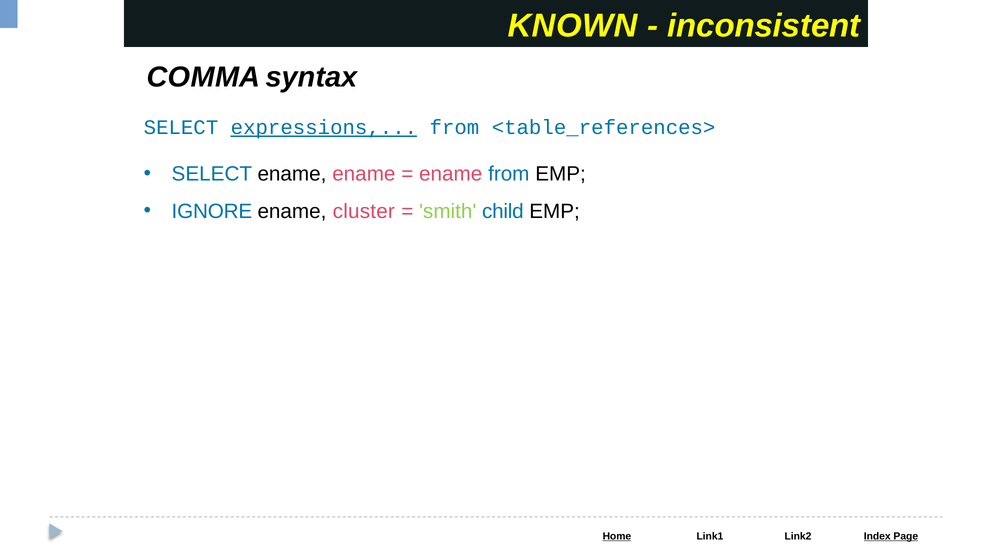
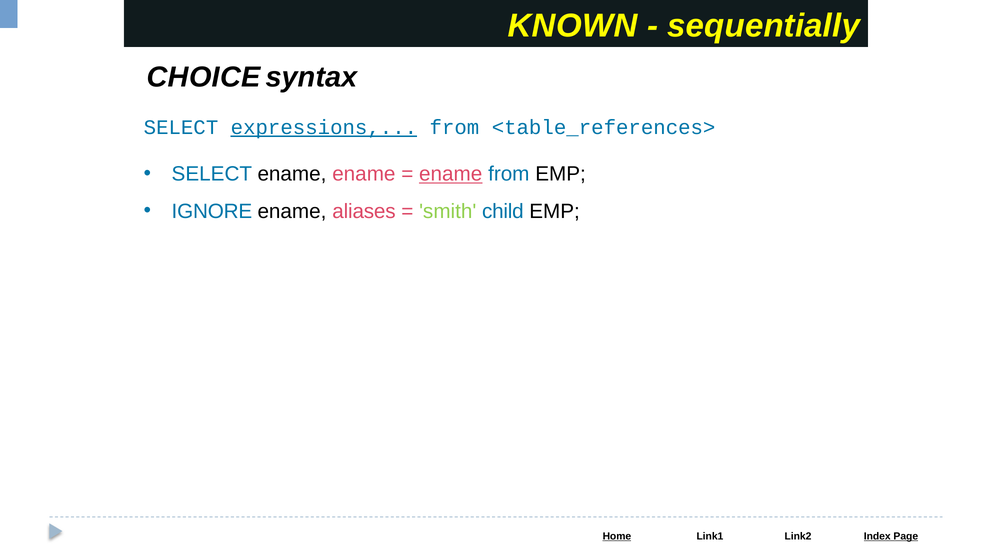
inconsistent: inconsistent -> sequentially
COMMA: COMMA -> CHOICE
ename at (451, 174) underline: none -> present
cluster: cluster -> aliases
